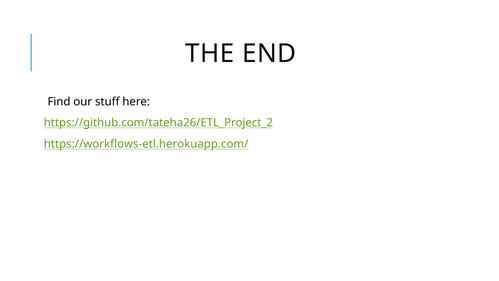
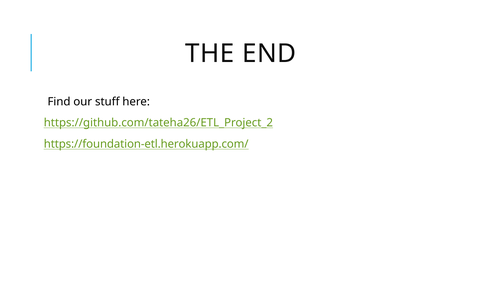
https://workflows-etl.herokuapp.com/: https://workflows-etl.herokuapp.com/ -> https://foundation-etl.herokuapp.com/
